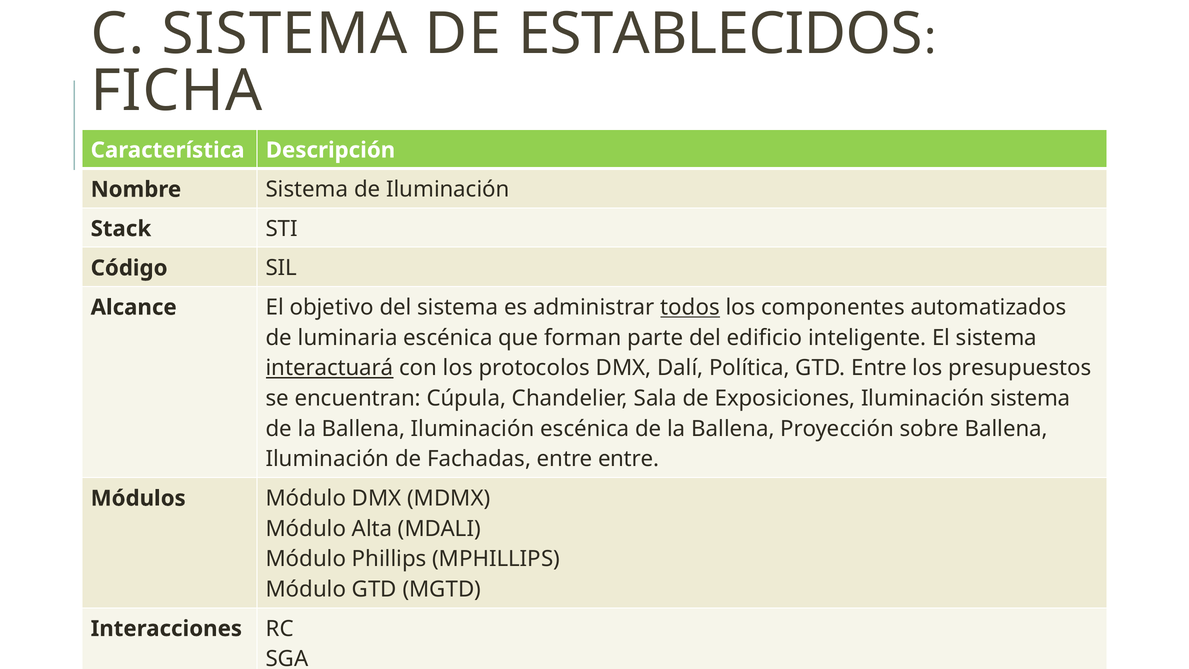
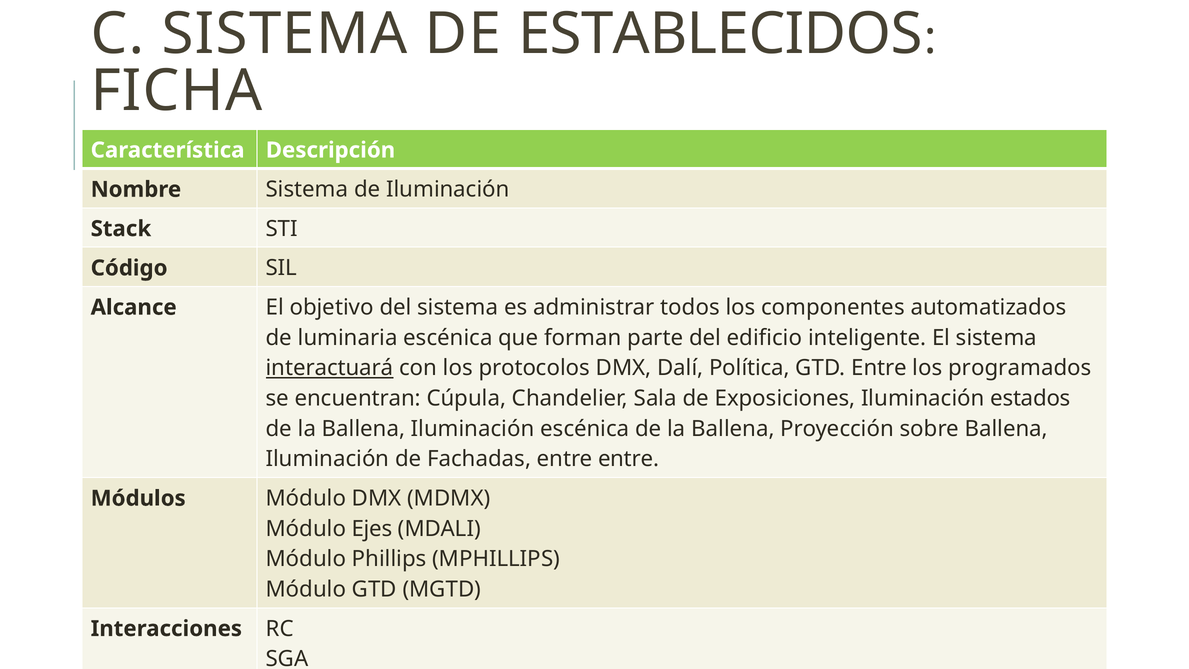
todos underline: present -> none
presupuestos: presupuestos -> programados
Iluminación sistema: sistema -> estados
Alta: Alta -> Ejes
